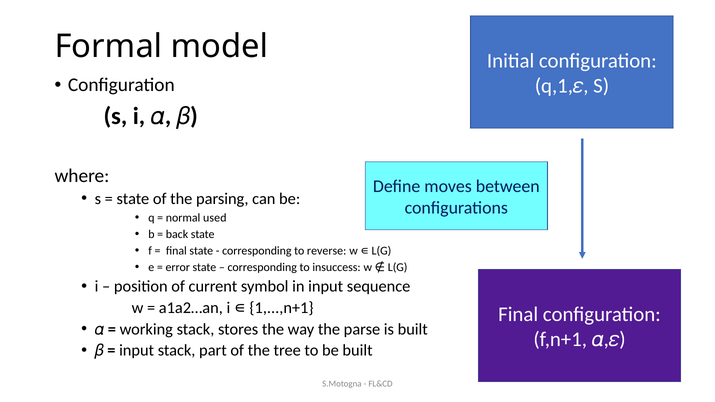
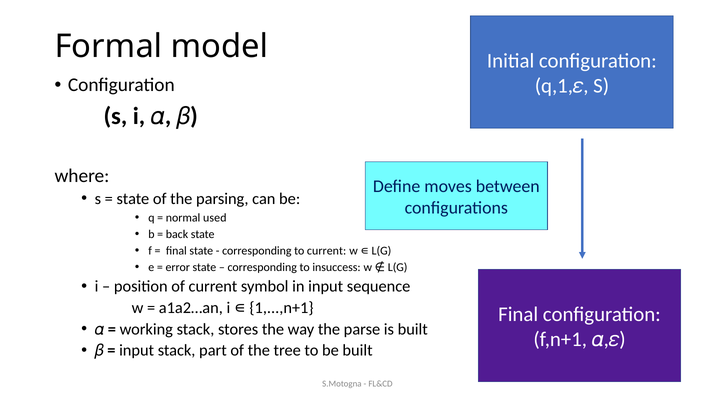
to reverse: reverse -> current
